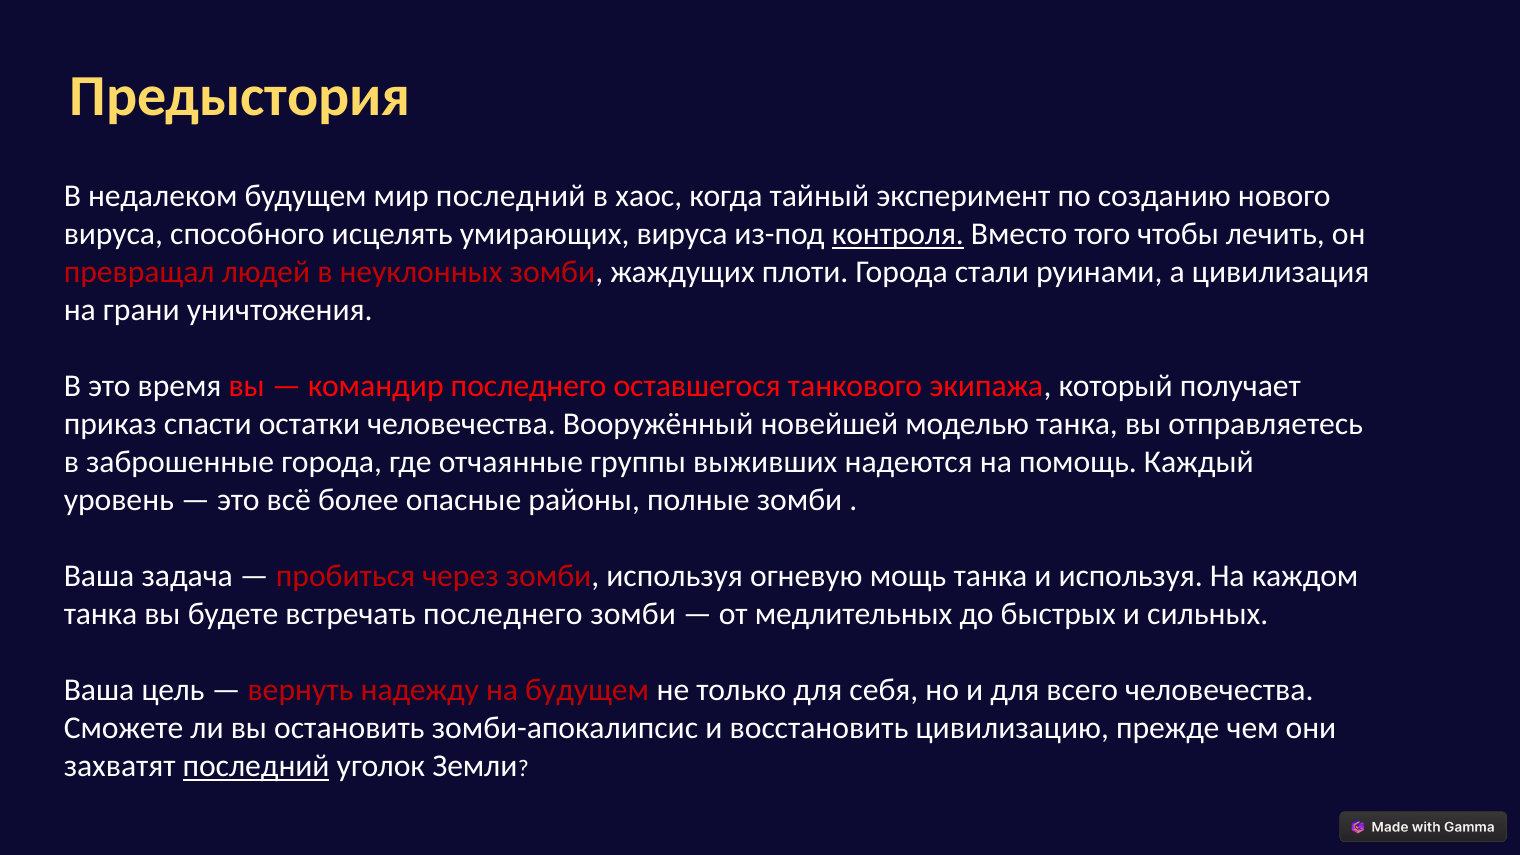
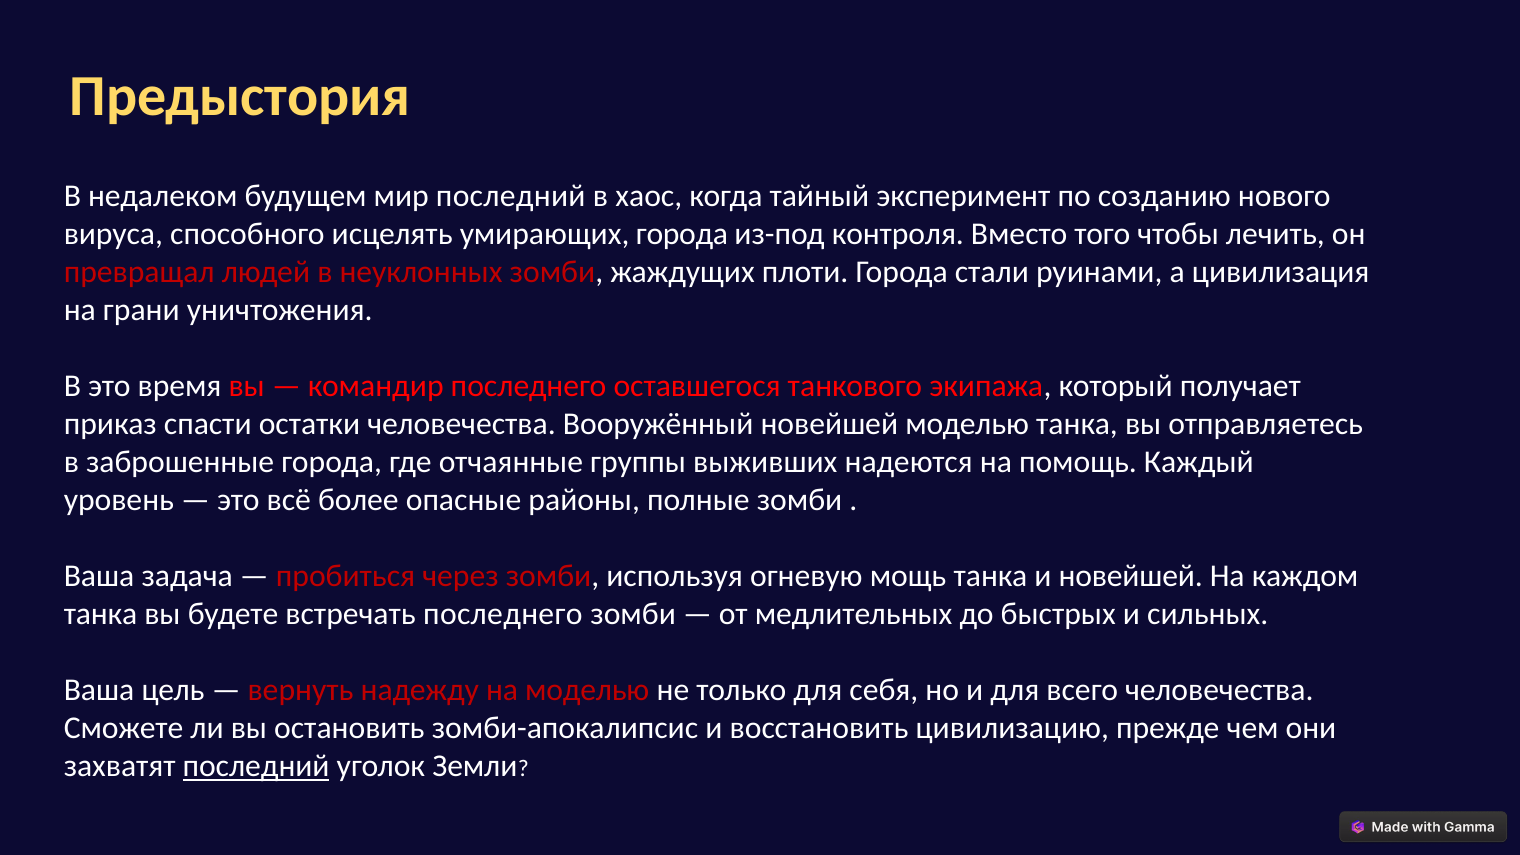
умирающих вируса: вируса -> города
контроля underline: present -> none
и используя: используя -> новейшей
на будущем: будущем -> моделью
